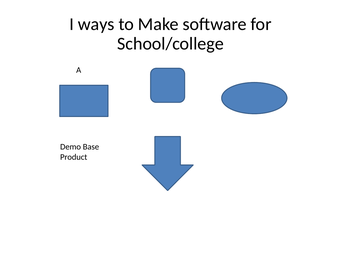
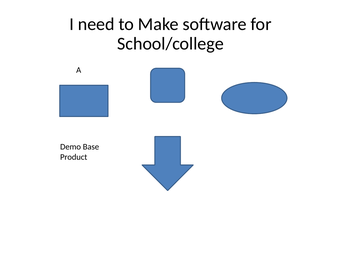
ways: ways -> need
